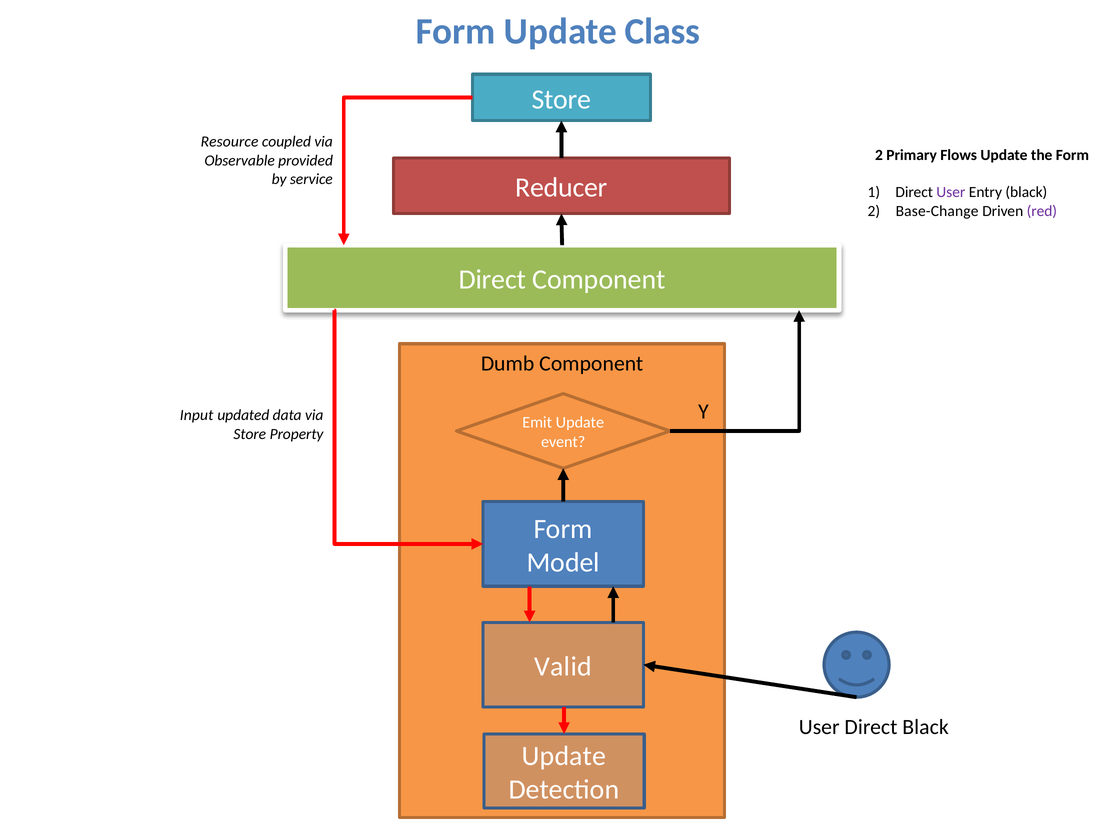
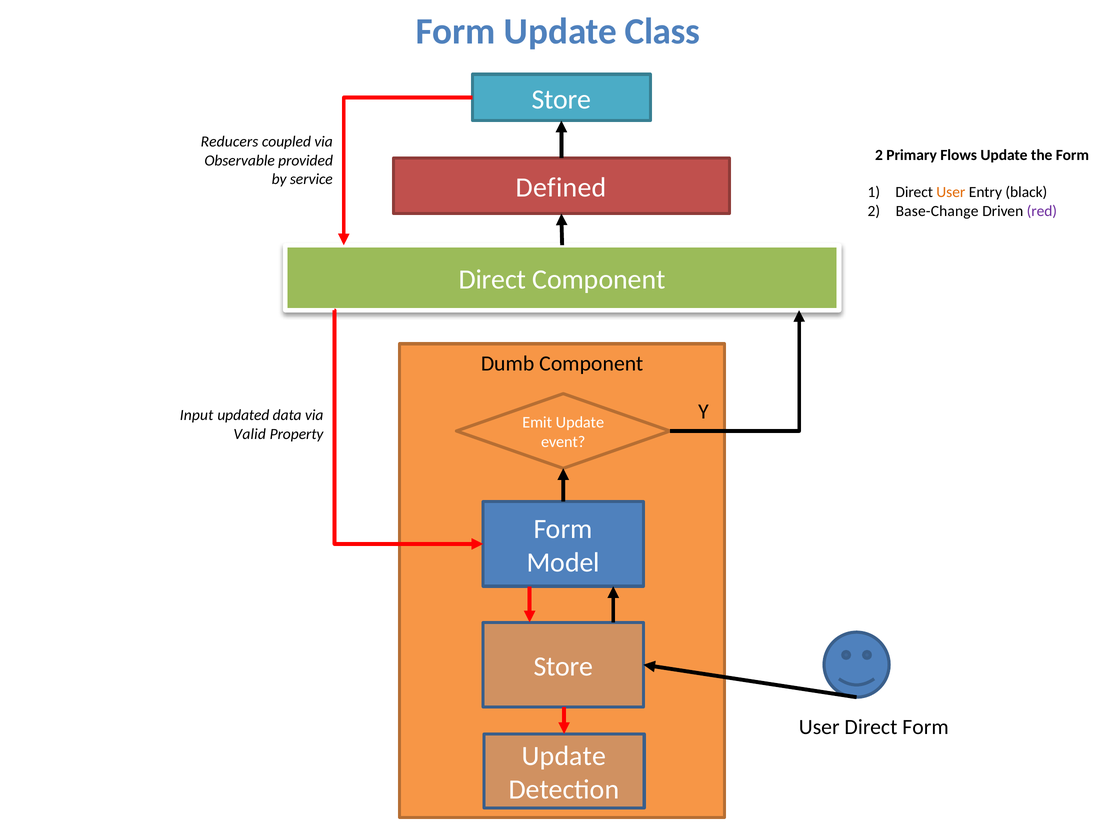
Resource: Resource -> Reducers
Reducer: Reducer -> Defined
User at (951, 192) colour: purple -> orange
Store at (250, 434): Store -> Valid
Valid at (563, 667): Valid -> Store
Direct Black: Black -> Form
